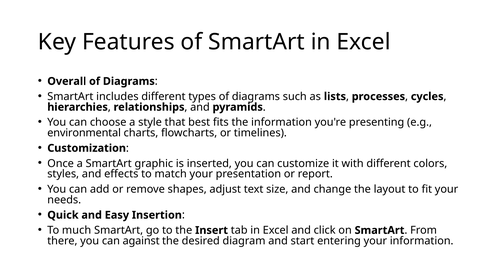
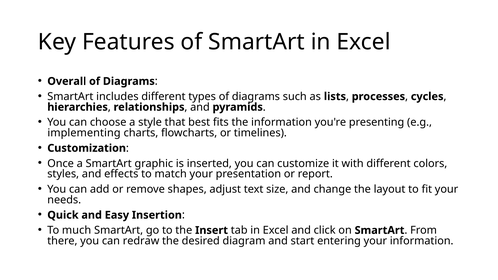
environmental: environmental -> implementing
against: against -> redraw
